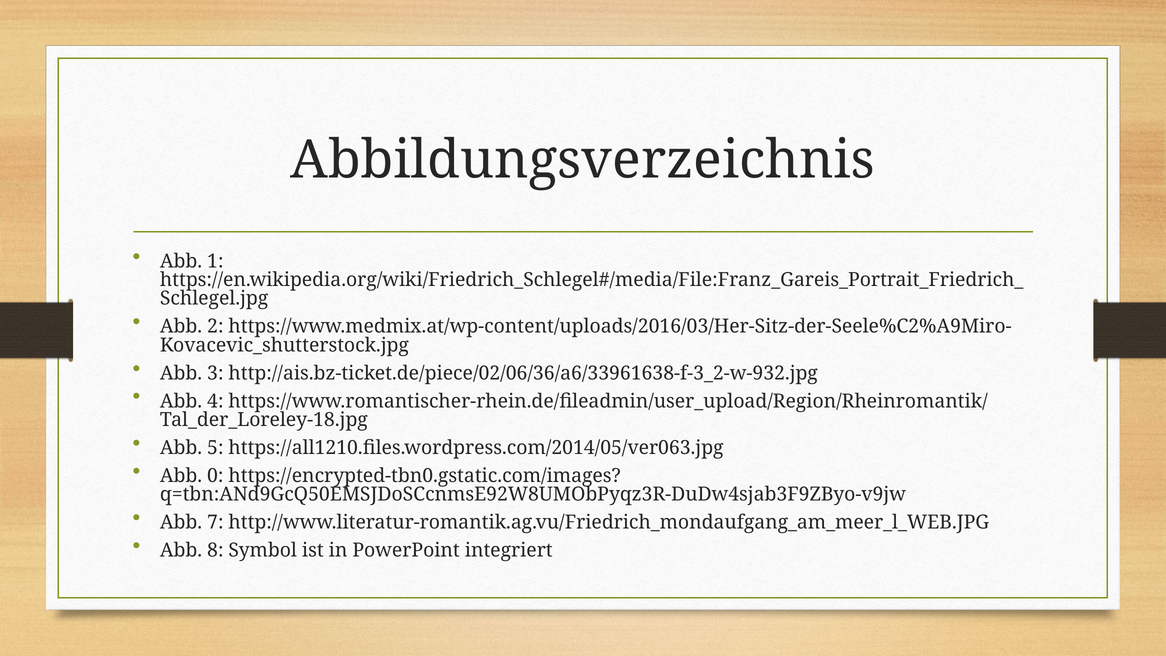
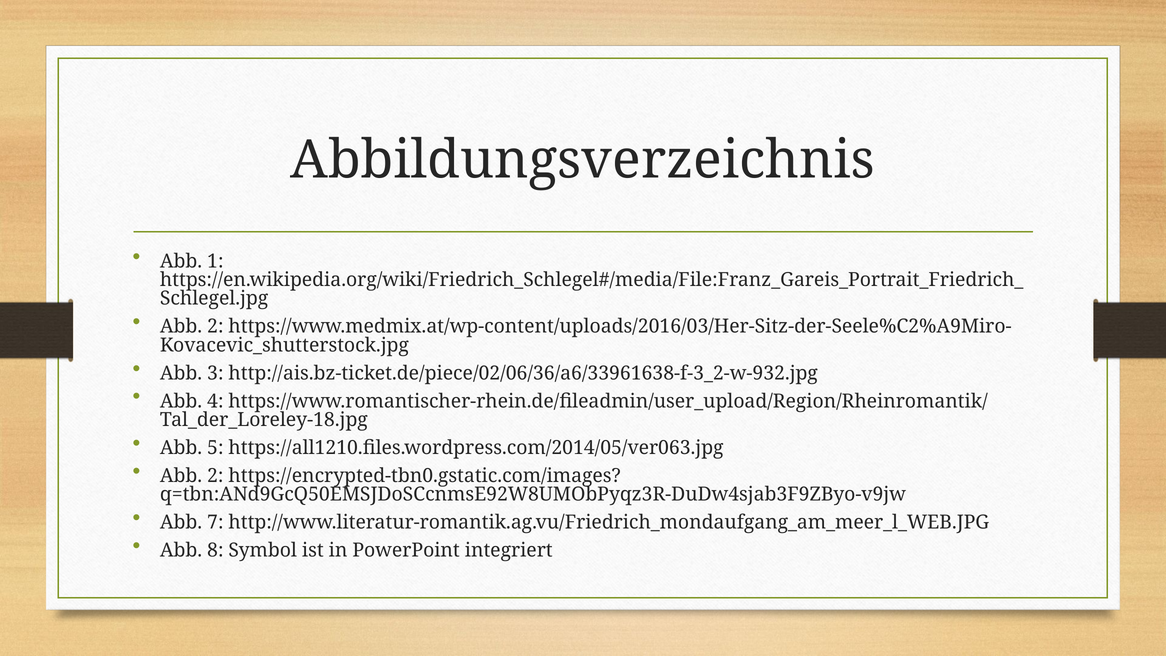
0 at (215, 476): 0 -> 2
